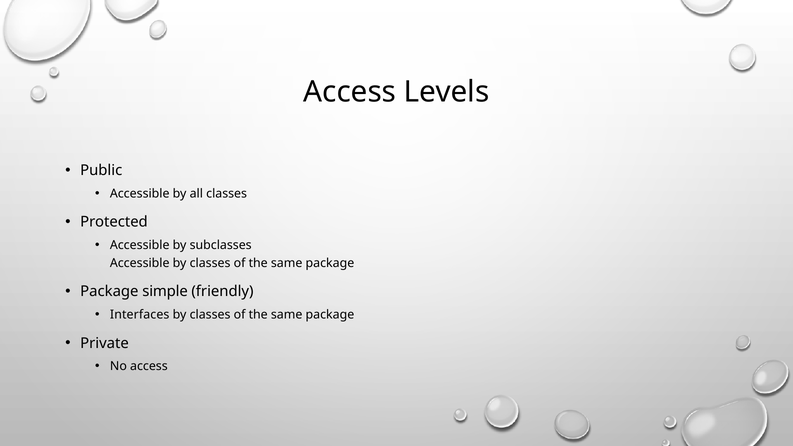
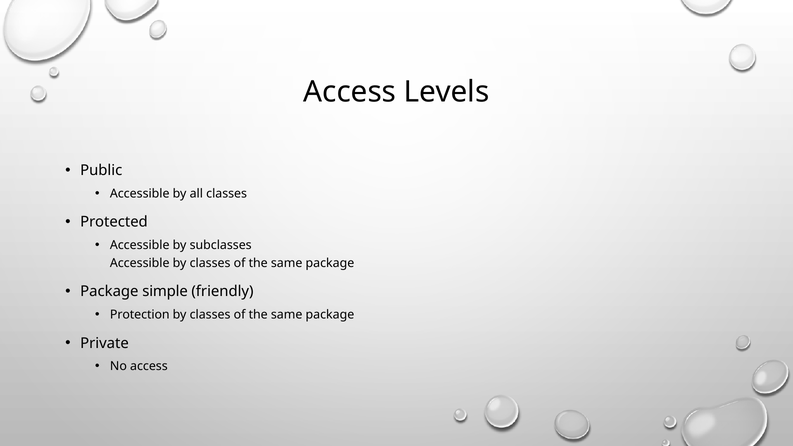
Interfaces: Interfaces -> Protection
